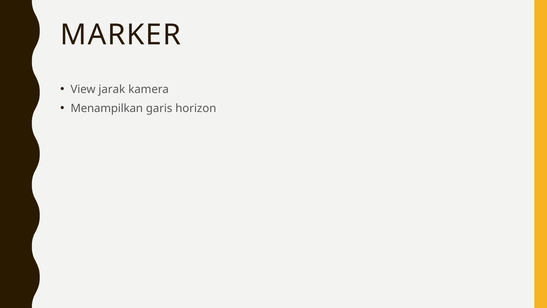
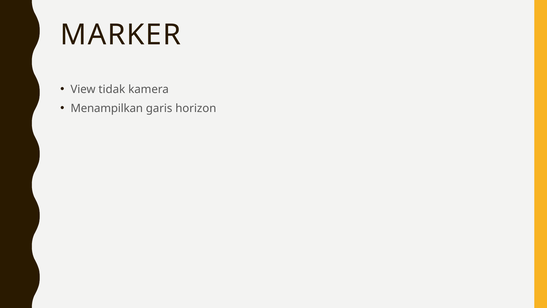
jarak: jarak -> tidak
